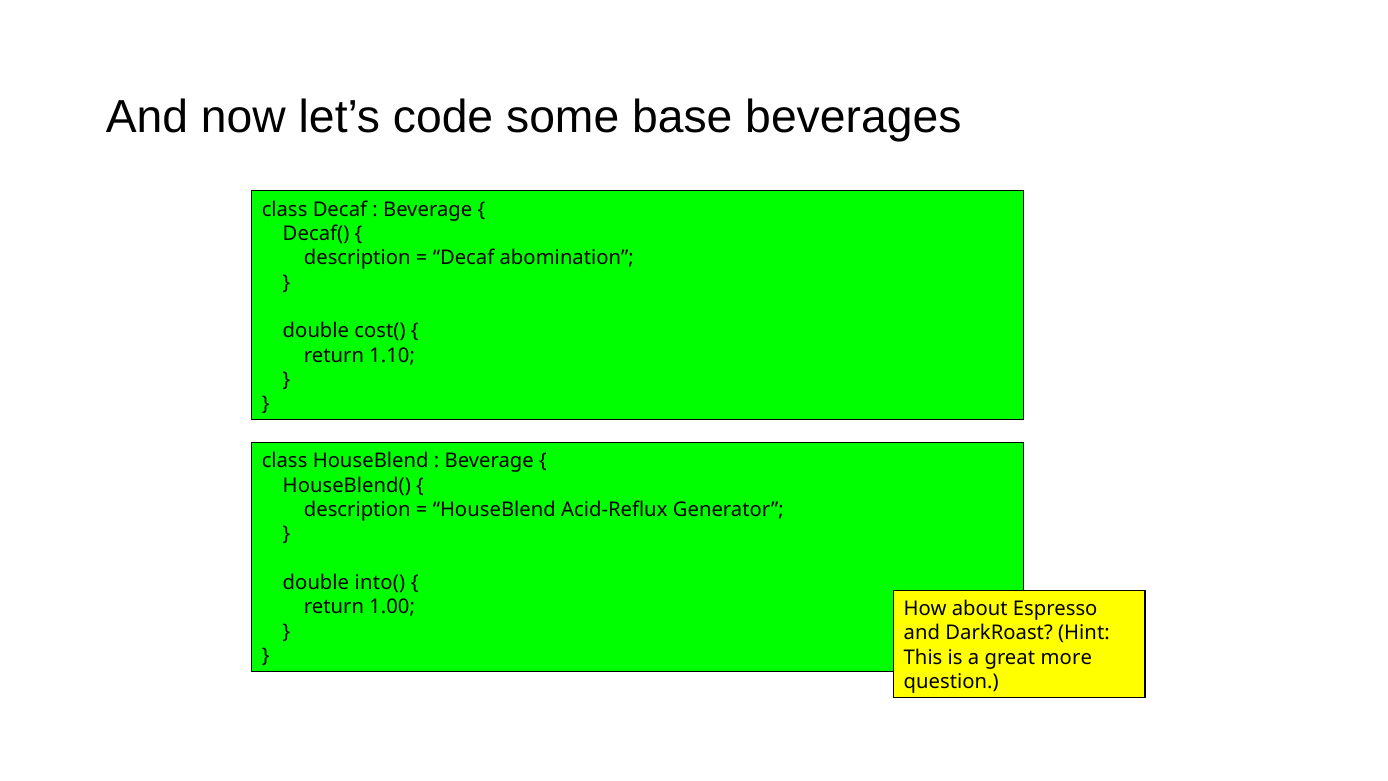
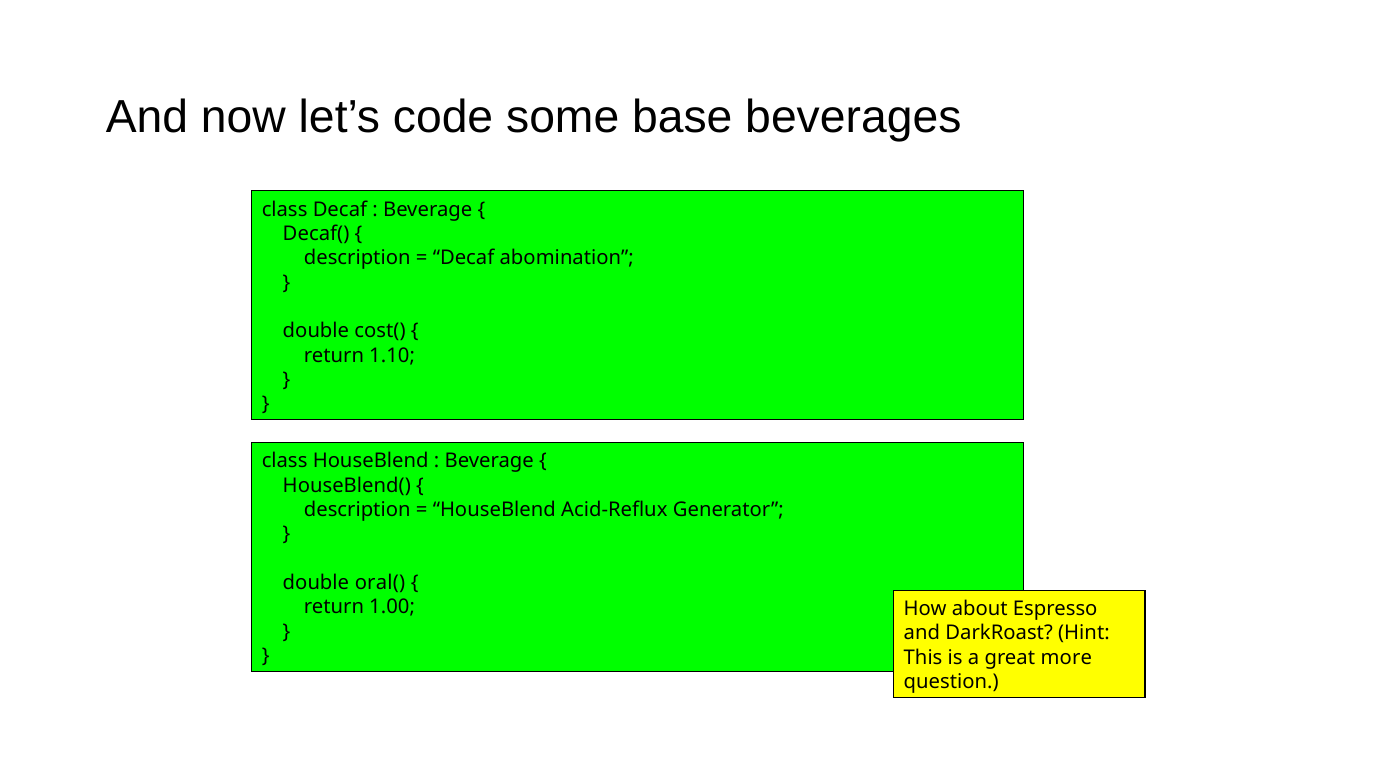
into(: into( -> oral(
